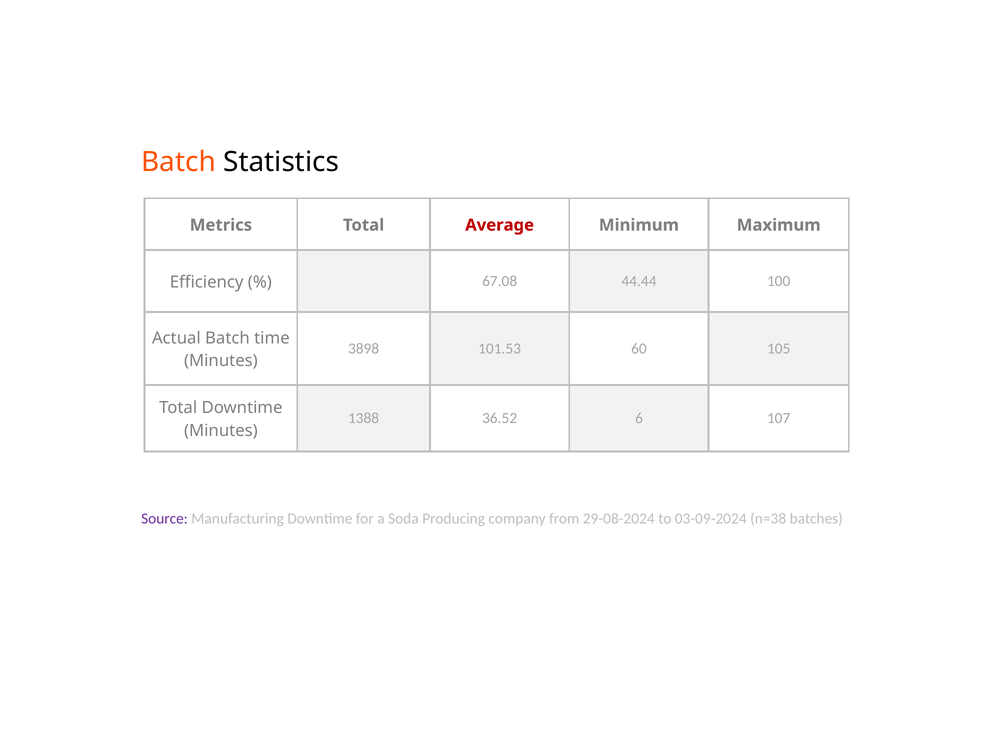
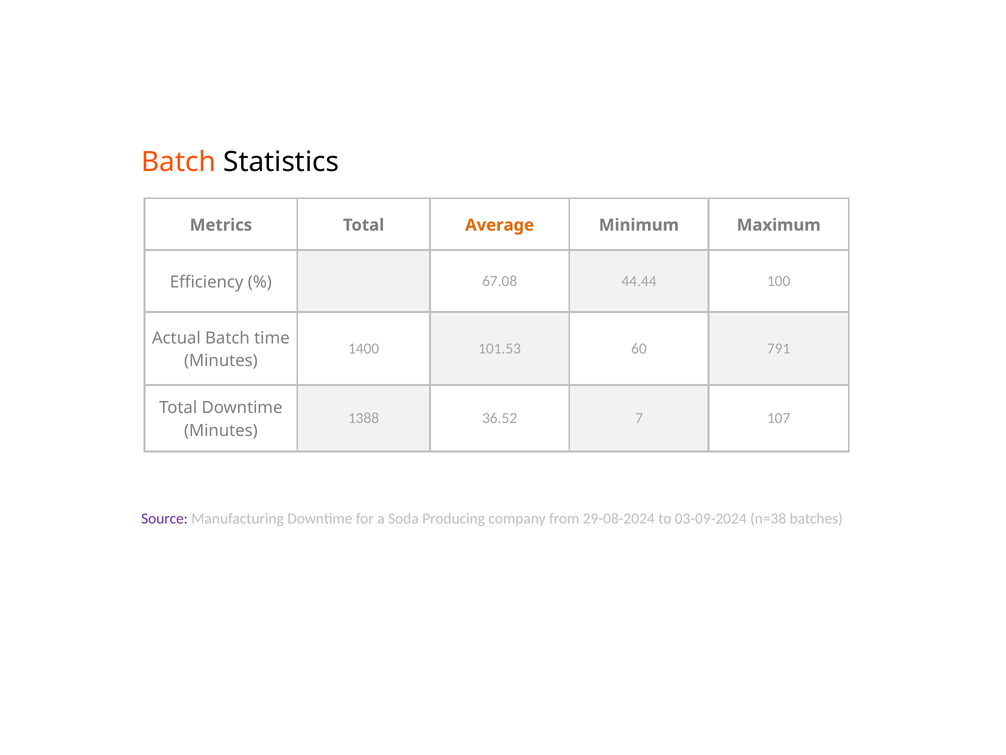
Average colour: red -> orange
3898: 3898 -> 1400
105: 105 -> 791
6: 6 -> 7
